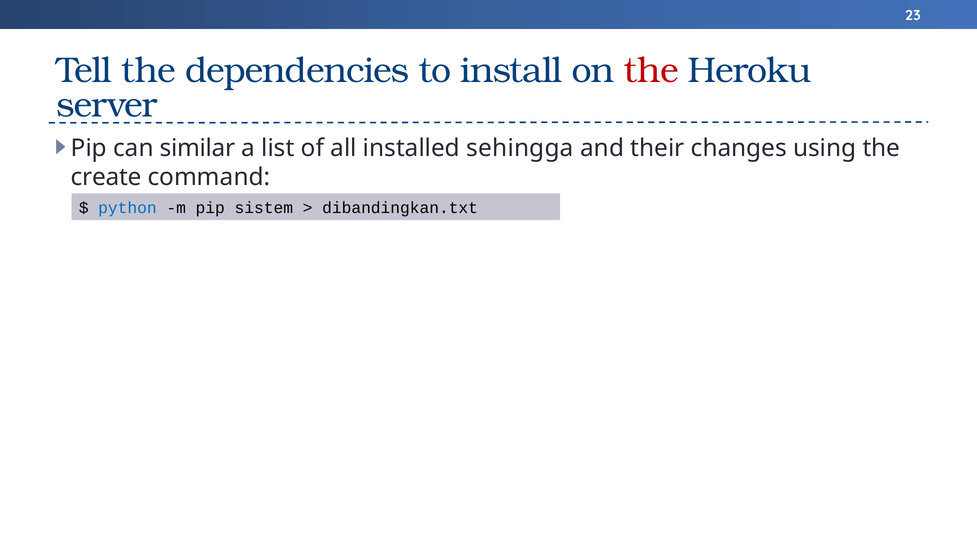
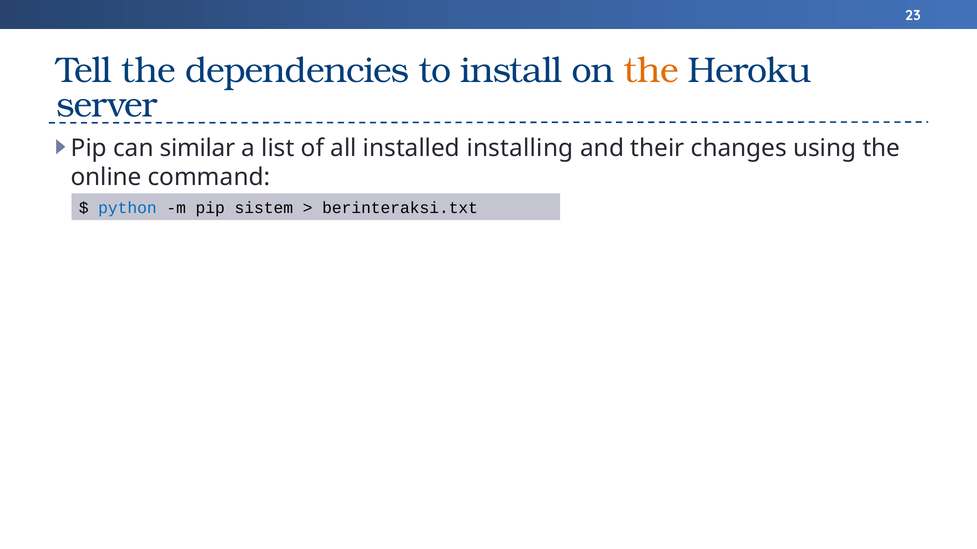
the at (651, 71) colour: red -> orange
sehingga: sehingga -> installing
create: create -> online
dibandingkan.txt: dibandingkan.txt -> berinteraksi.txt
